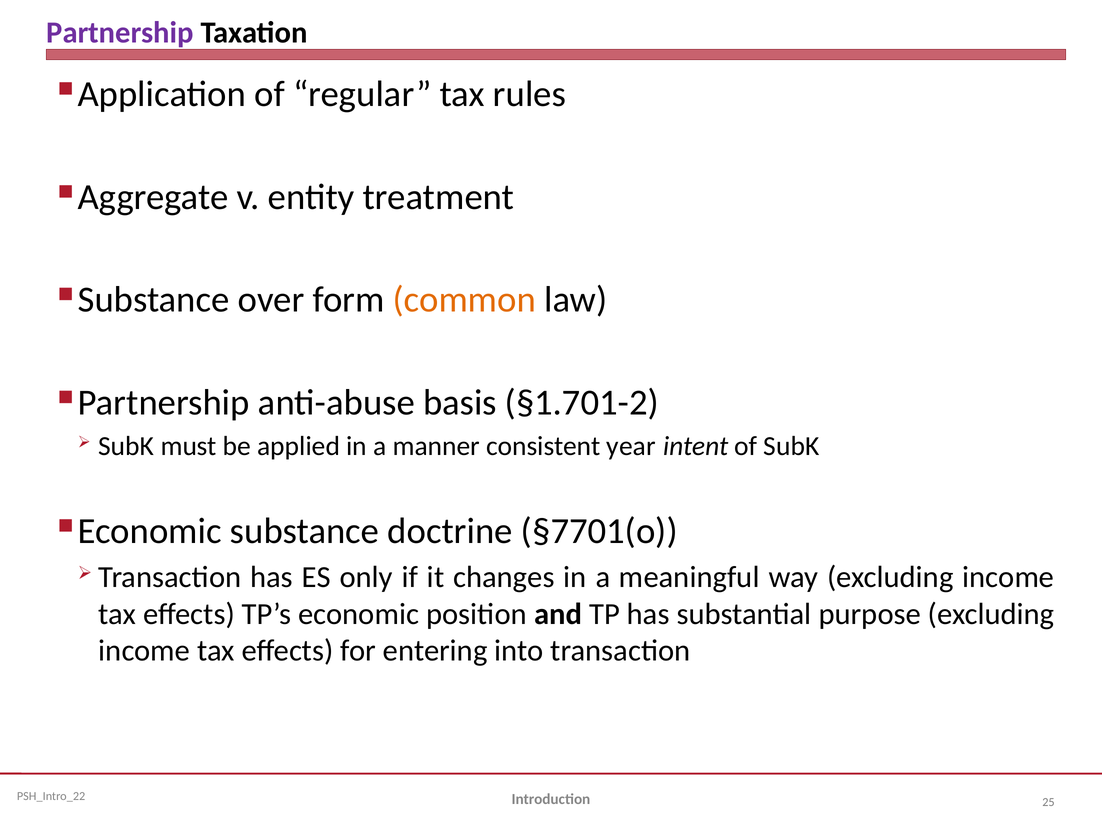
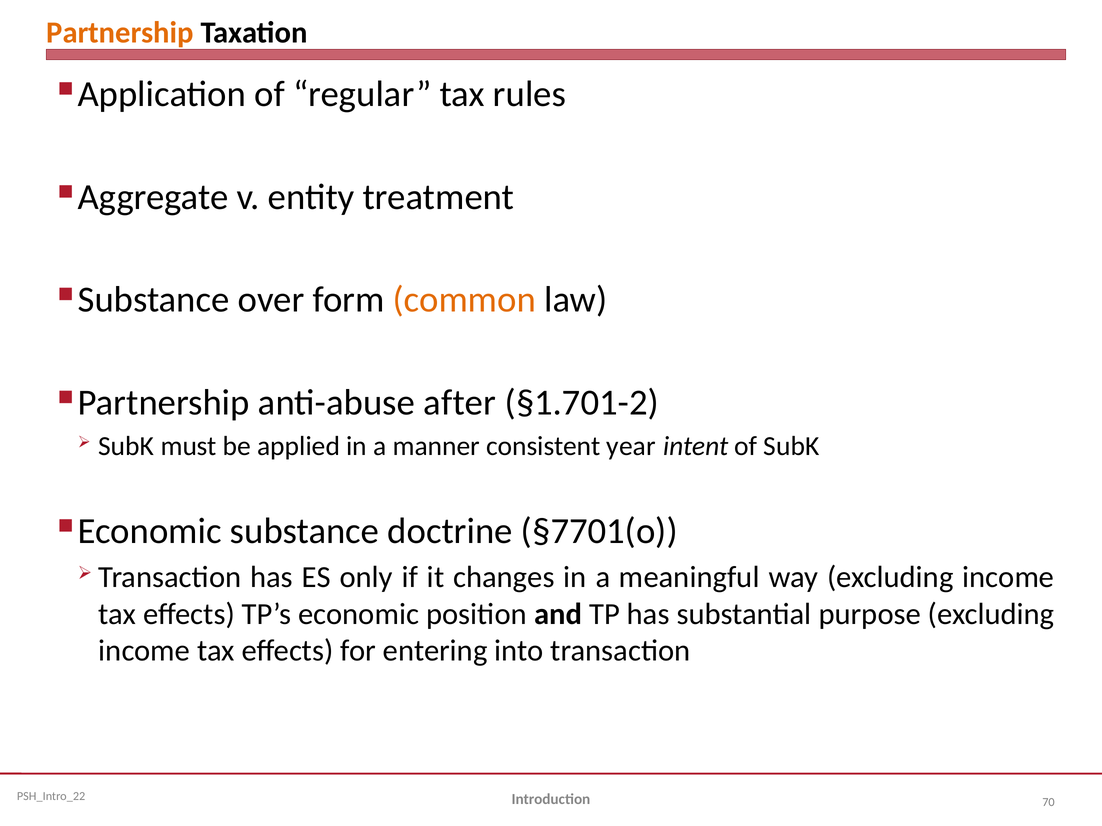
Partnership colour: purple -> orange
basis: basis -> after
25: 25 -> 70
